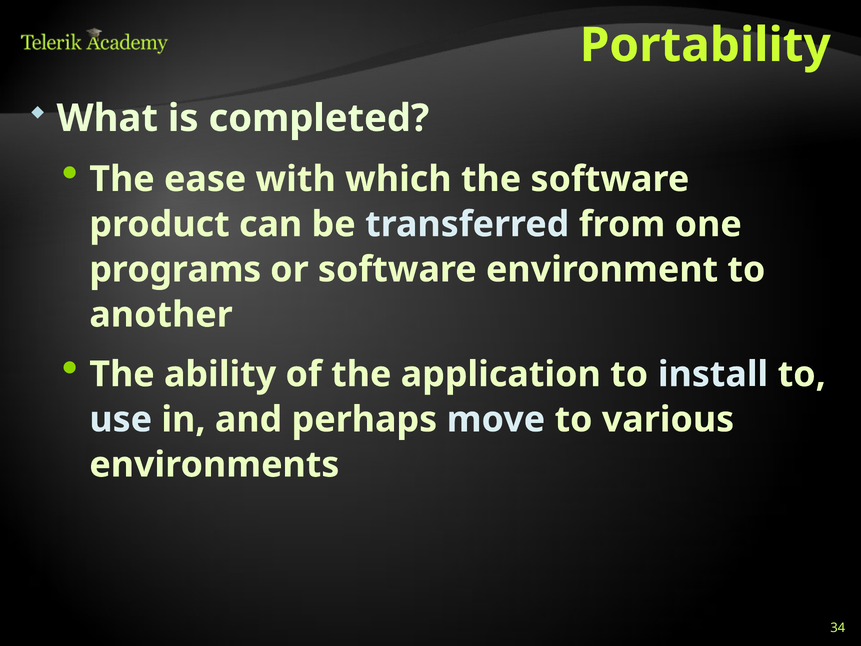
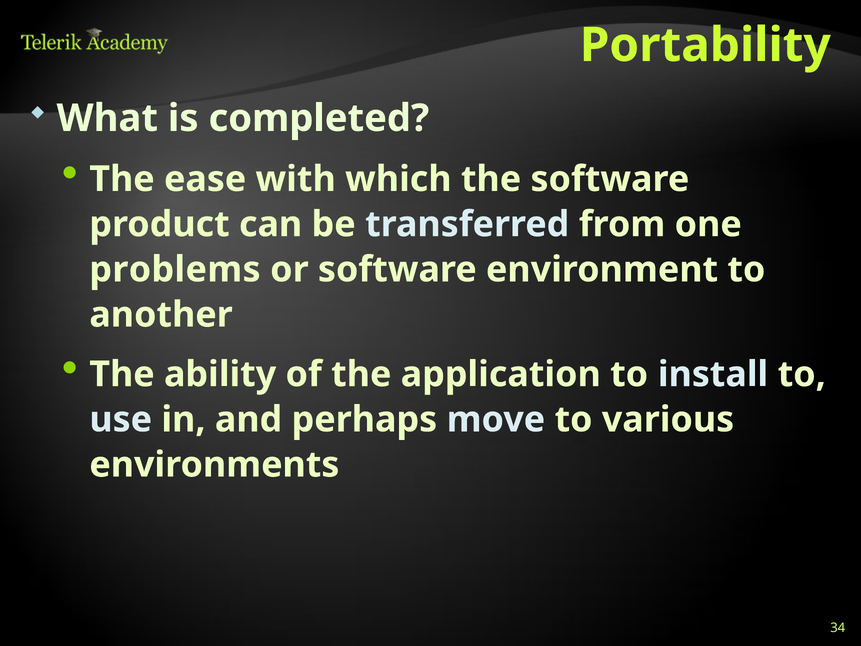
programs: programs -> problems
